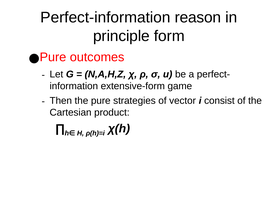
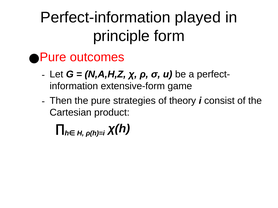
reason: reason -> played
vector: vector -> theory
